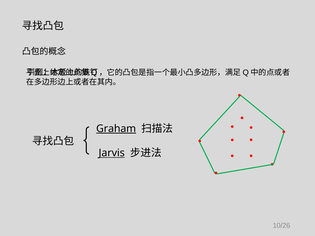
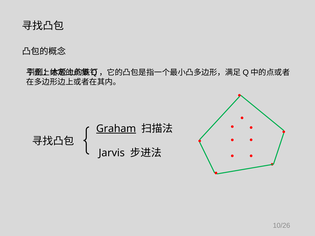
Jarvis underline: present -> none
